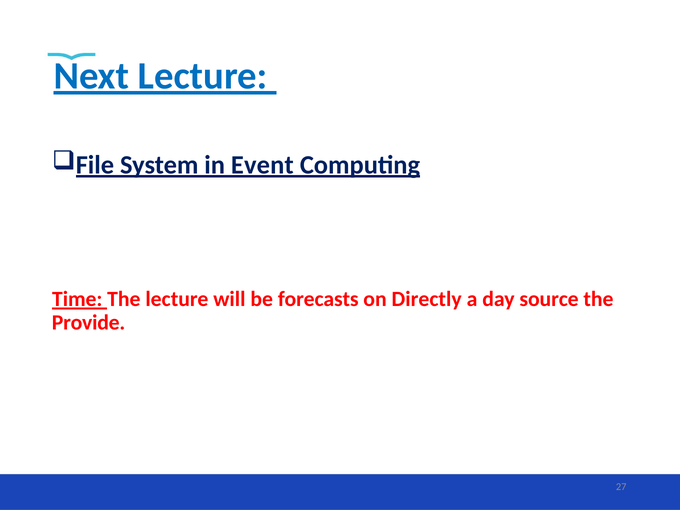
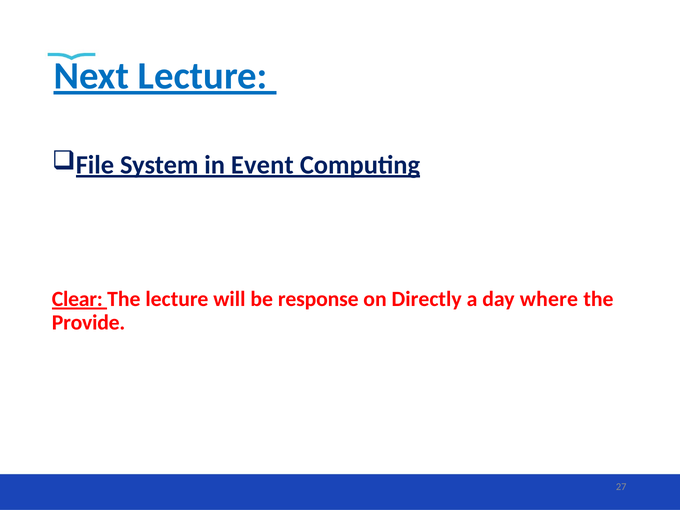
Time: Time -> Clear
forecasts: forecasts -> response
source: source -> where
